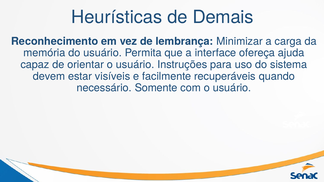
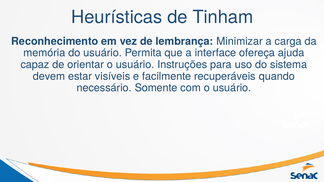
Demais: Demais -> Tinham
